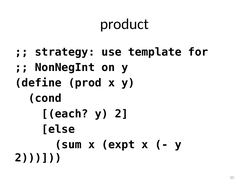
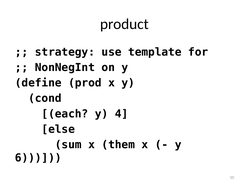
2 at (122, 114): 2 -> 4
expt: expt -> them
2 at (38, 159): 2 -> 6
